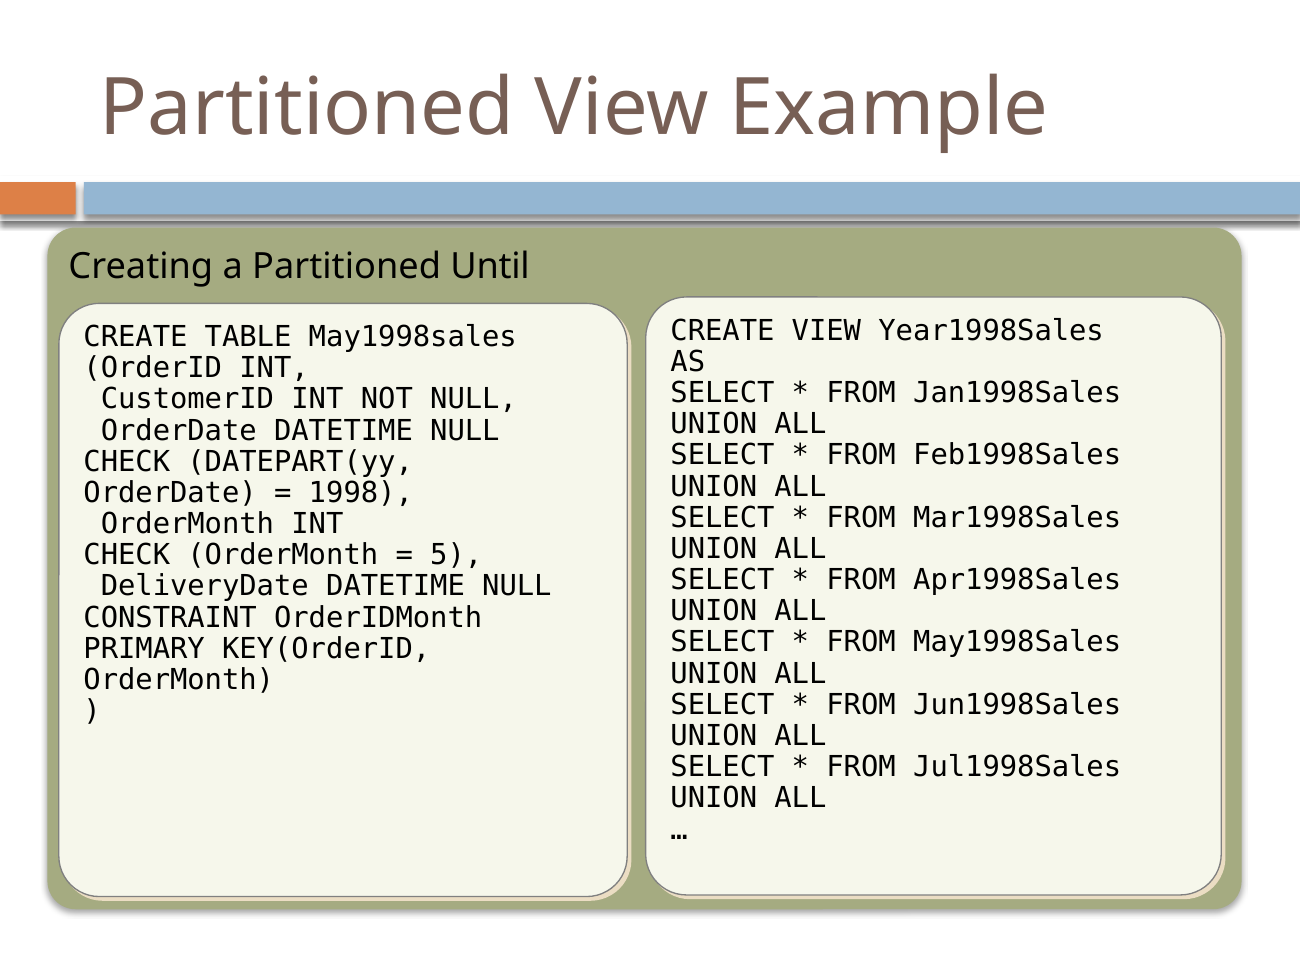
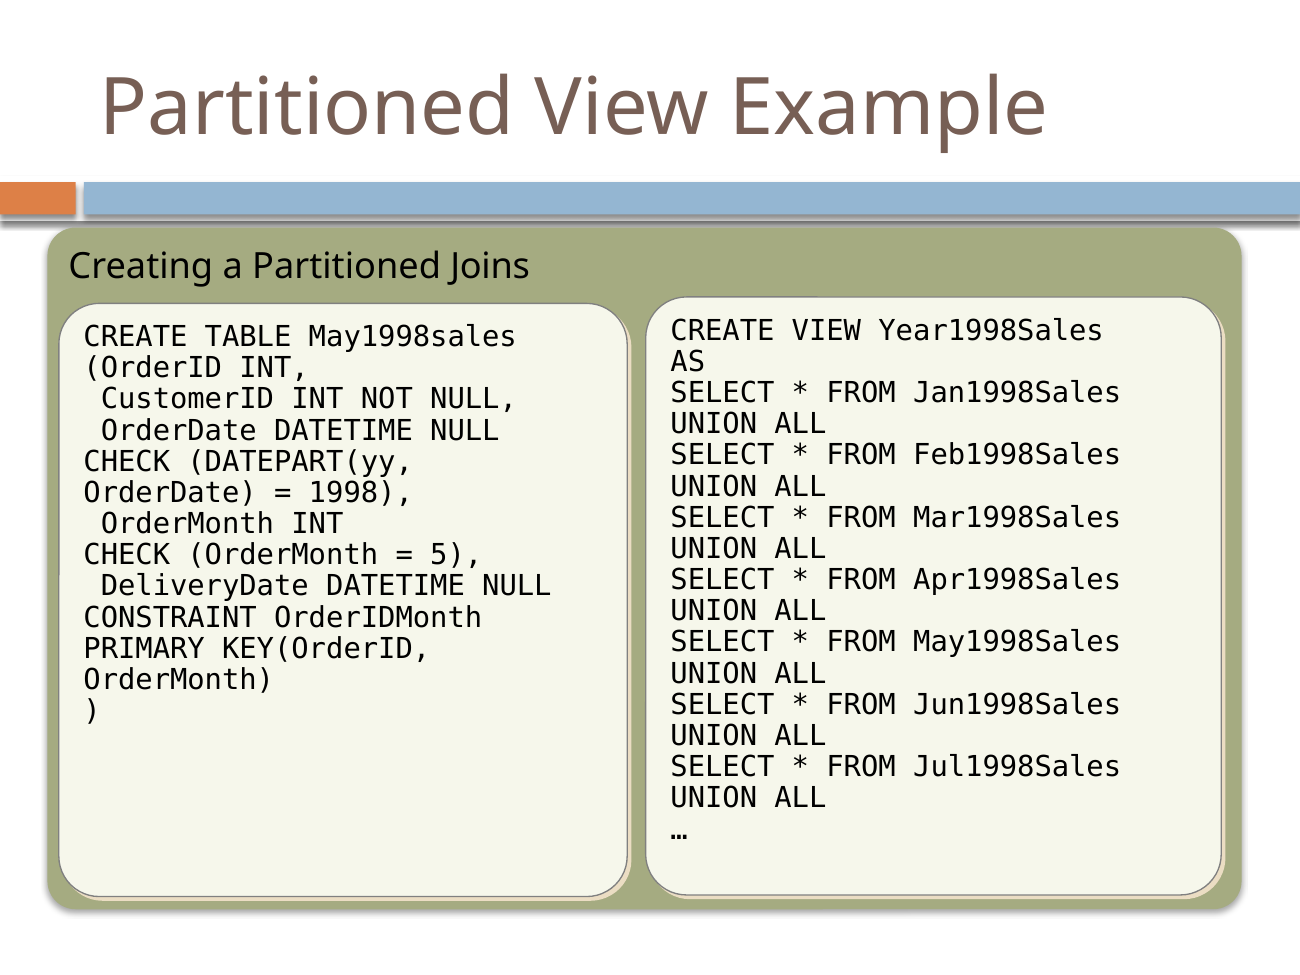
Until: Until -> Joins
